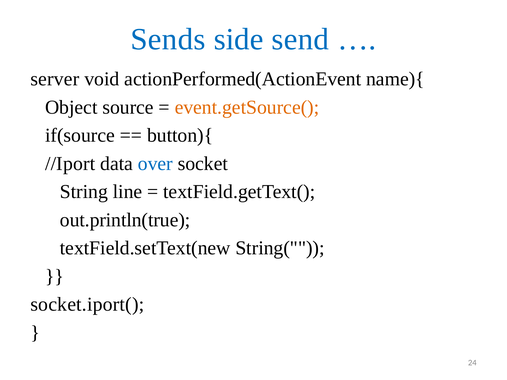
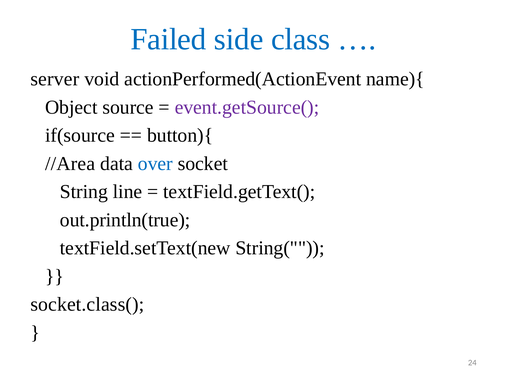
Sends: Sends -> Failed
send: send -> class
event.getSource( colour: orange -> purple
//Iport: //Iport -> //Area
socket.iport(: socket.iport( -> socket.class(
